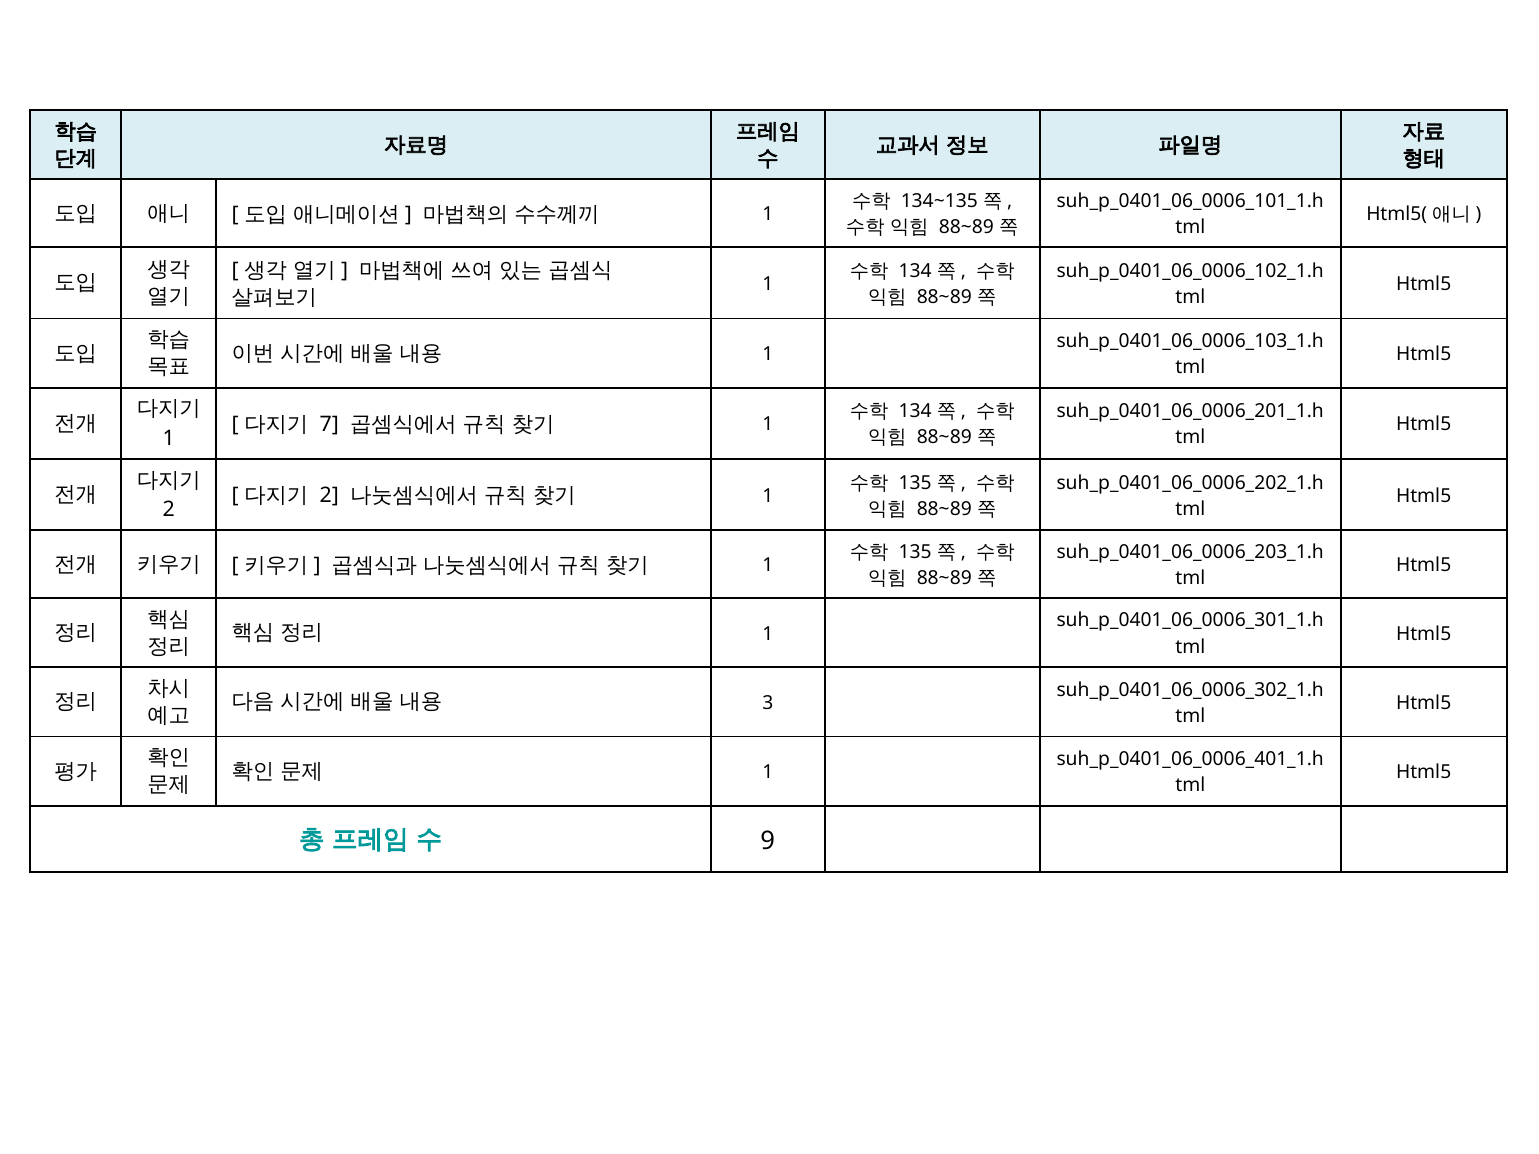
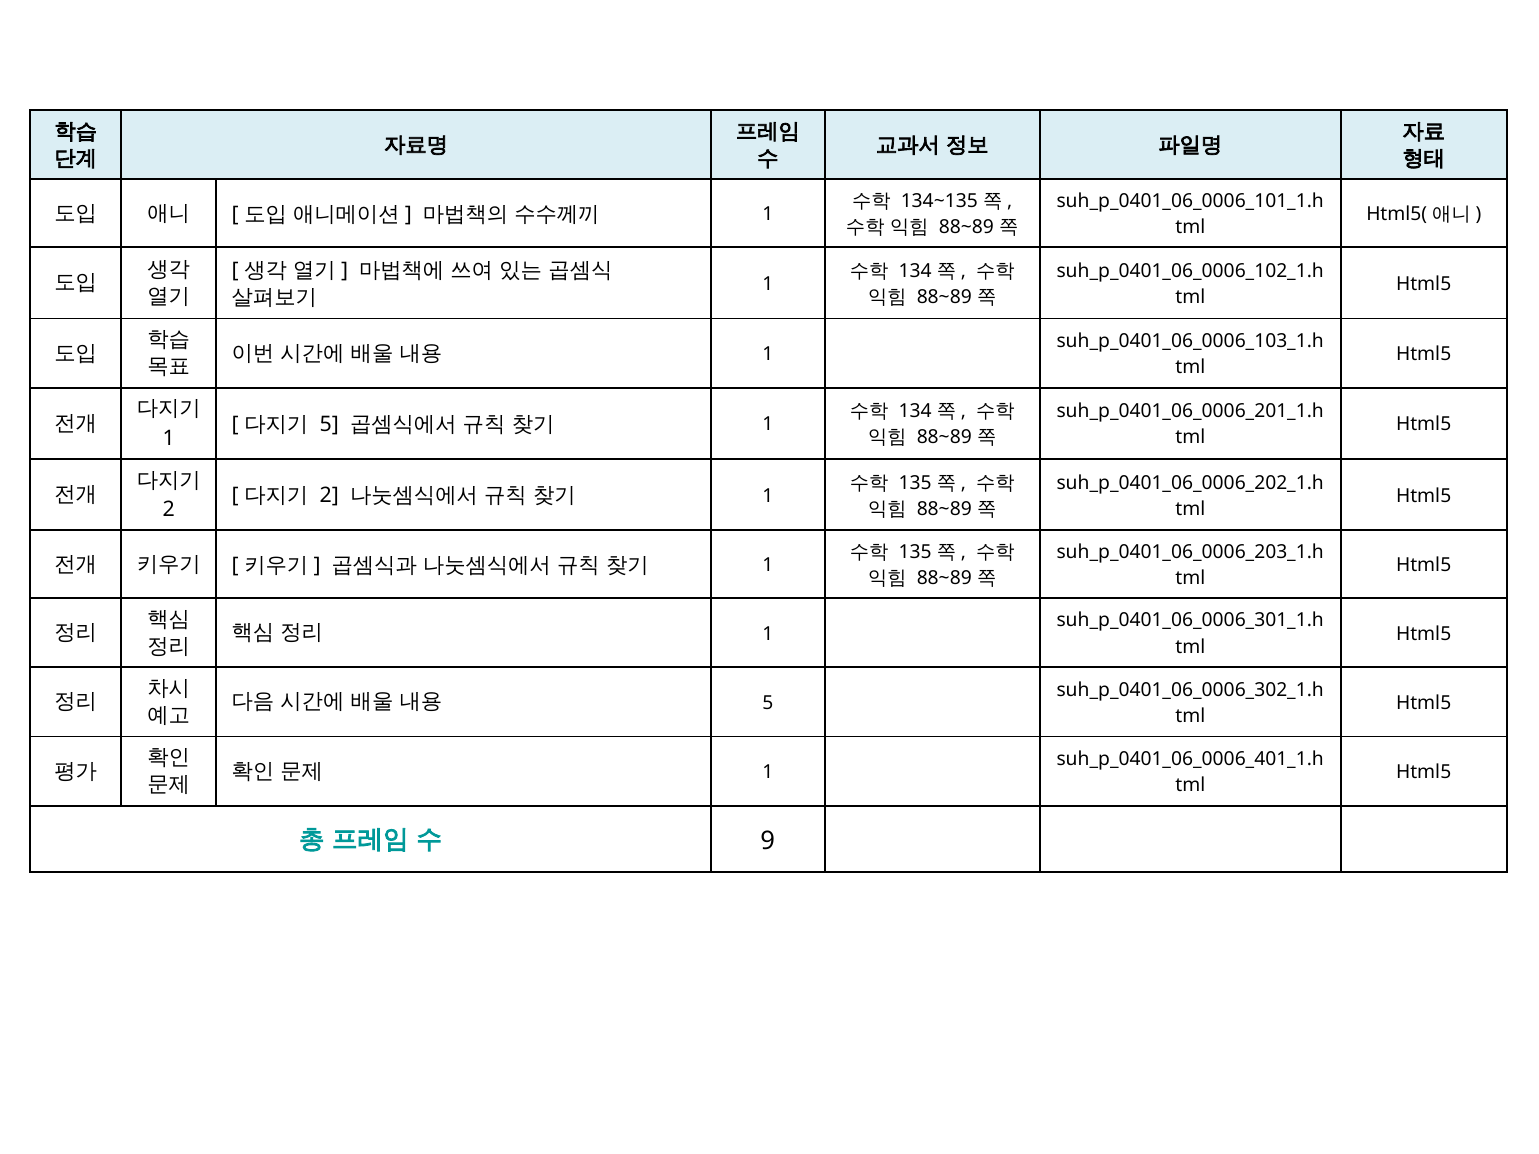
7 at (329, 425): 7 -> 5
3 at (768, 703): 3 -> 5
